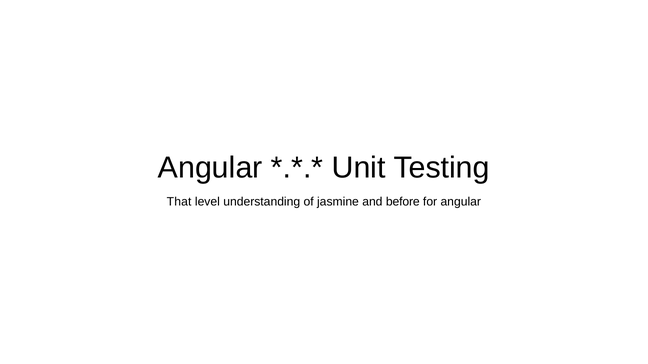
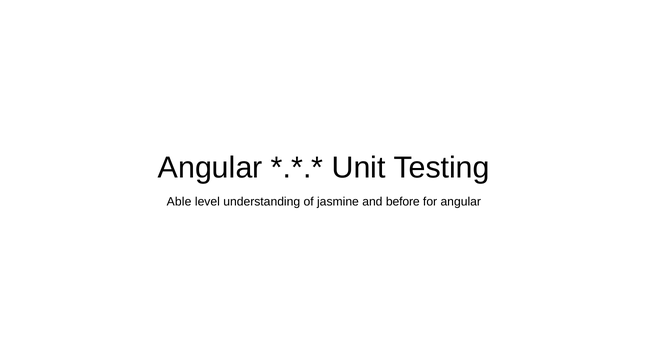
That: That -> Able
